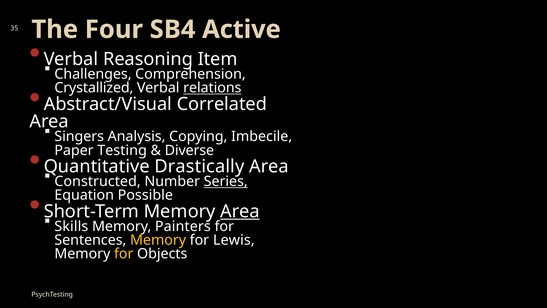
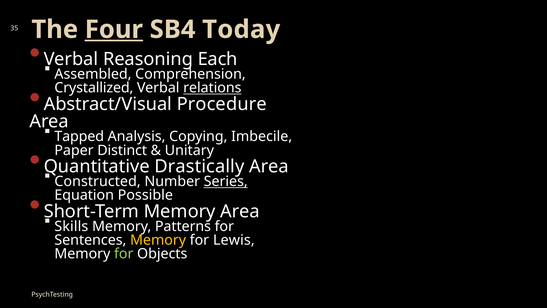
Four underline: none -> present
Active: Active -> Today
Item: Item -> Each
Challenges: Challenges -> Assembled
Correlated: Correlated -> Procedure
Singers: Singers -> Tapped
Testing: Testing -> Distinct
Diverse: Diverse -> Unitary
Area at (240, 211) underline: present -> none
Painters: Painters -> Patterns
for at (124, 253) colour: yellow -> light green
